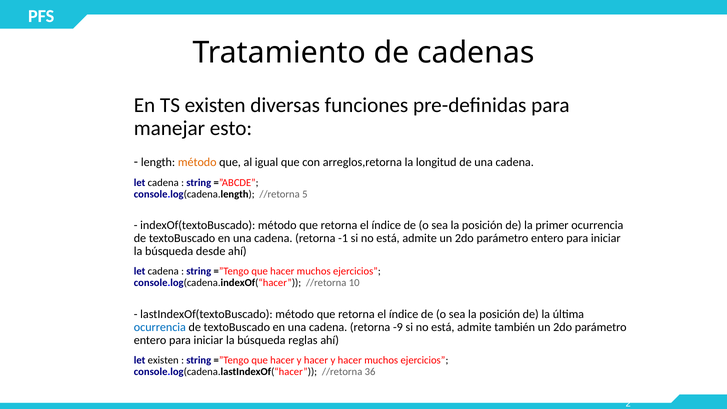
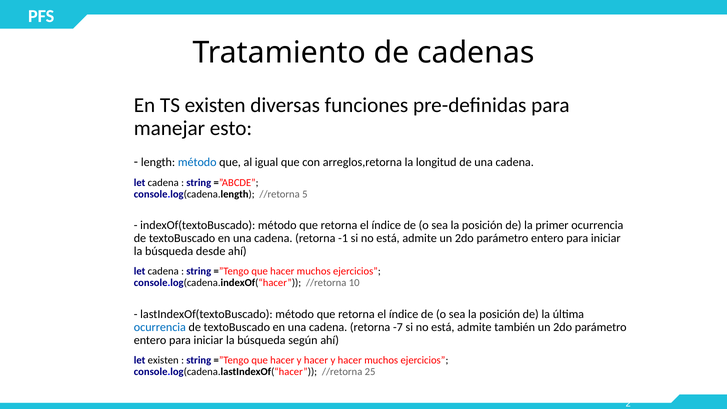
método at (197, 162) colour: orange -> blue
-9: -9 -> -7
reglas: reglas -> según
36: 36 -> 25
